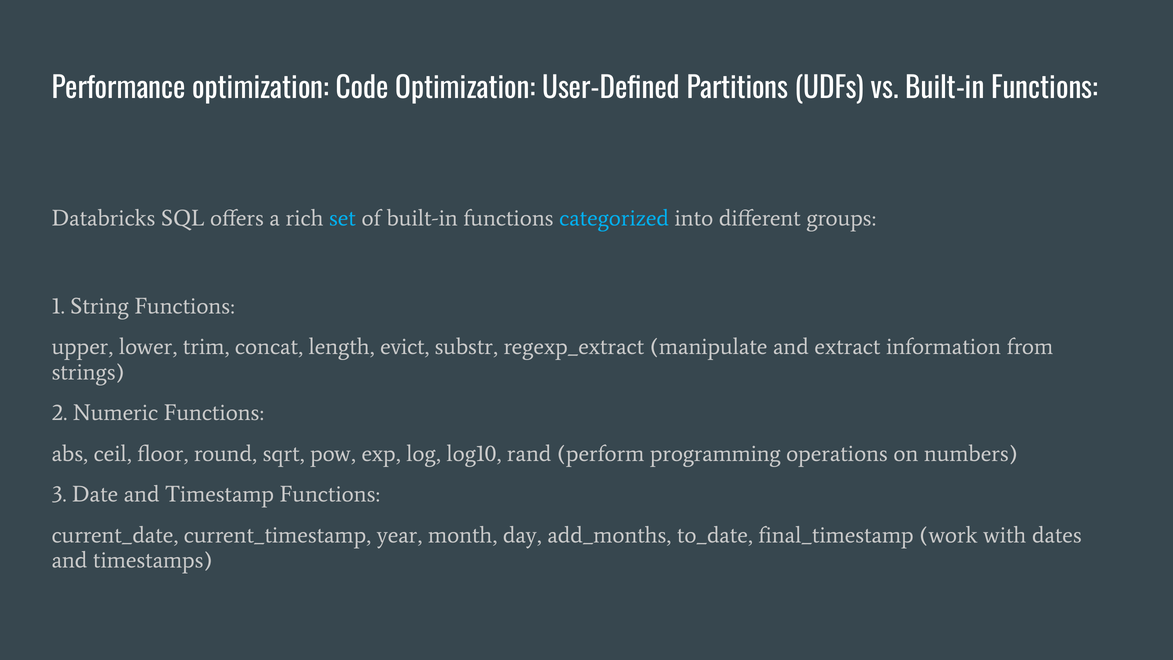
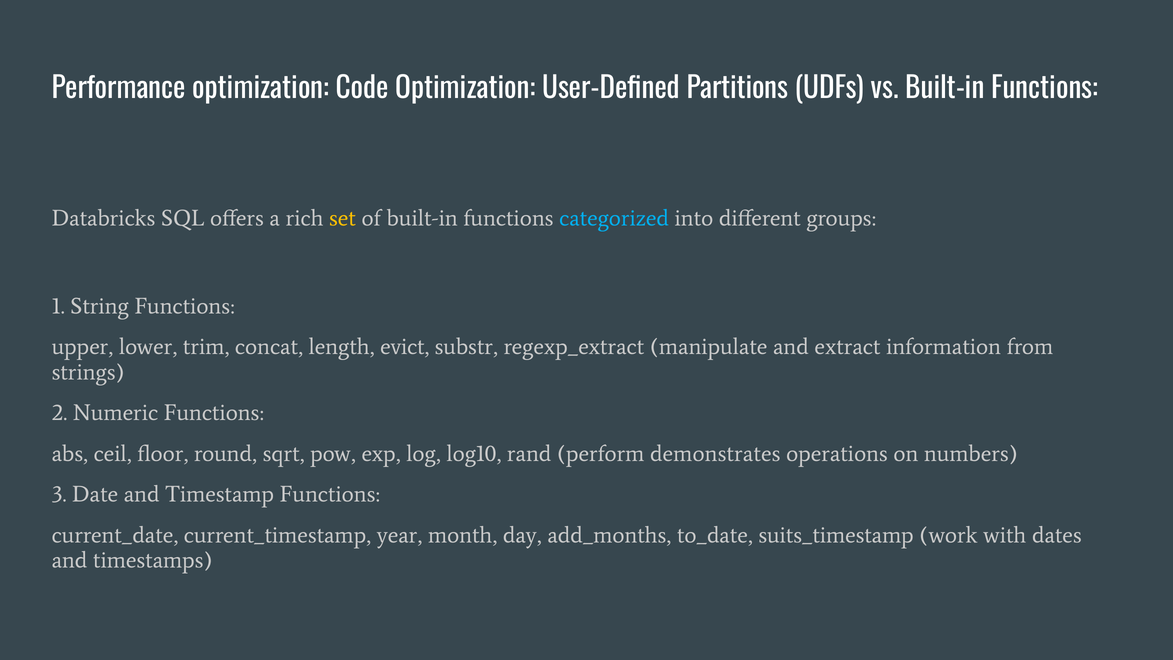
set colour: light blue -> yellow
programming: programming -> demonstrates
final_timestamp: final_timestamp -> suits_timestamp
